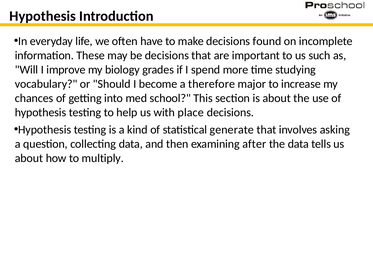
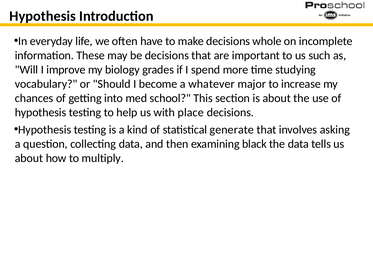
found: found -> whole
therefore: therefore -> whatever
after: after -> black
